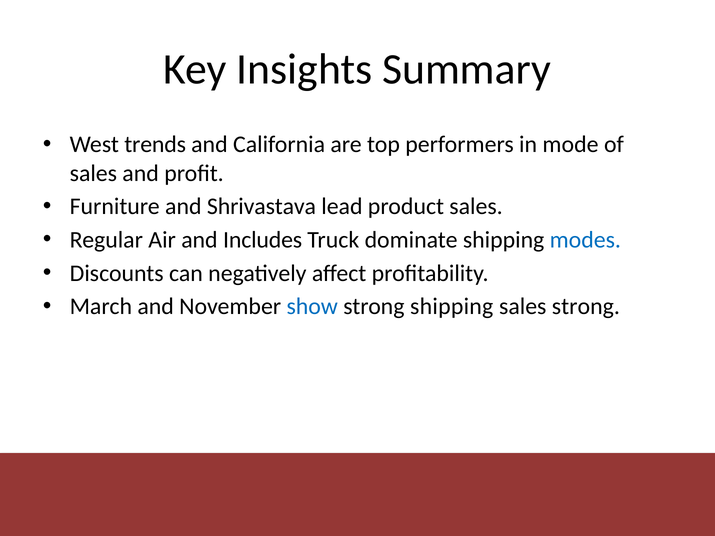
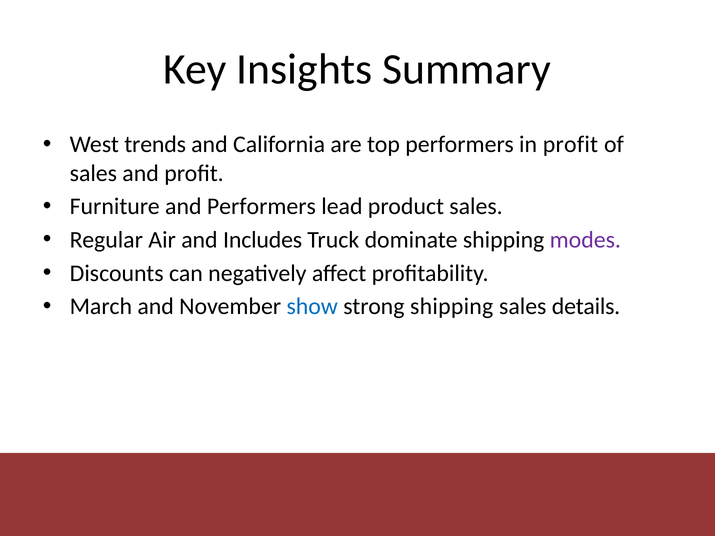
in mode: mode -> profit
and Shrivastava: Shrivastava -> Performers
modes colour: blue -> purple
sales strong: strong -> details
